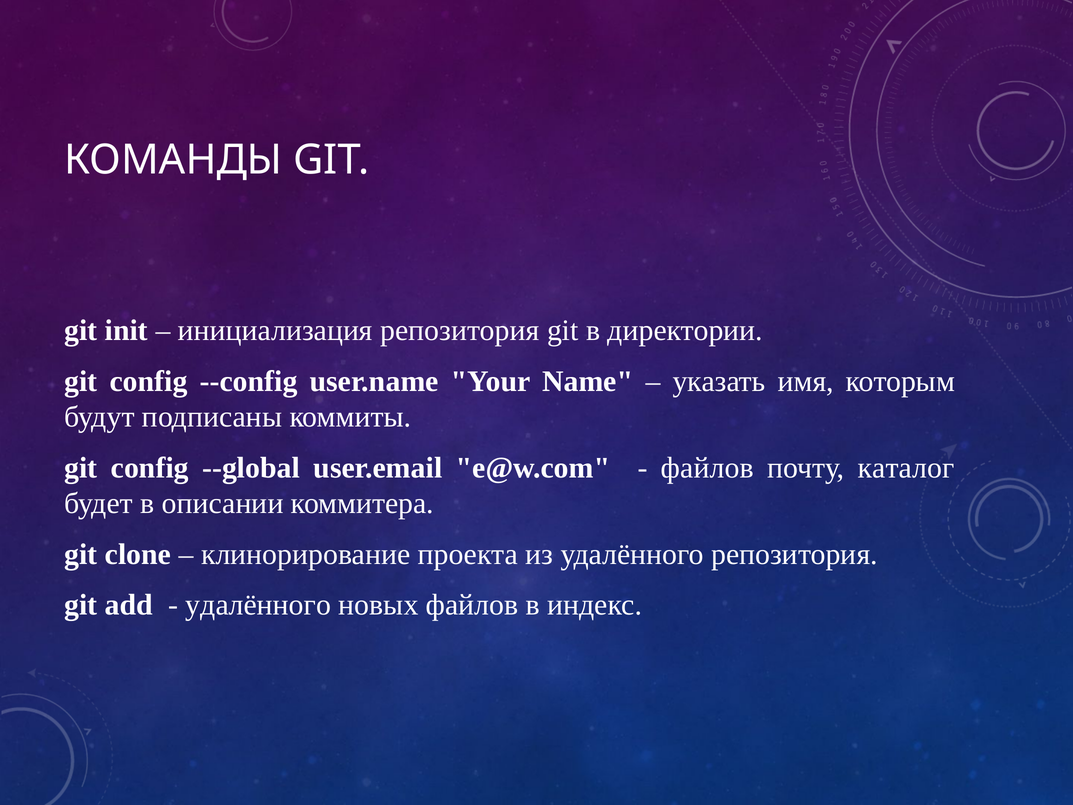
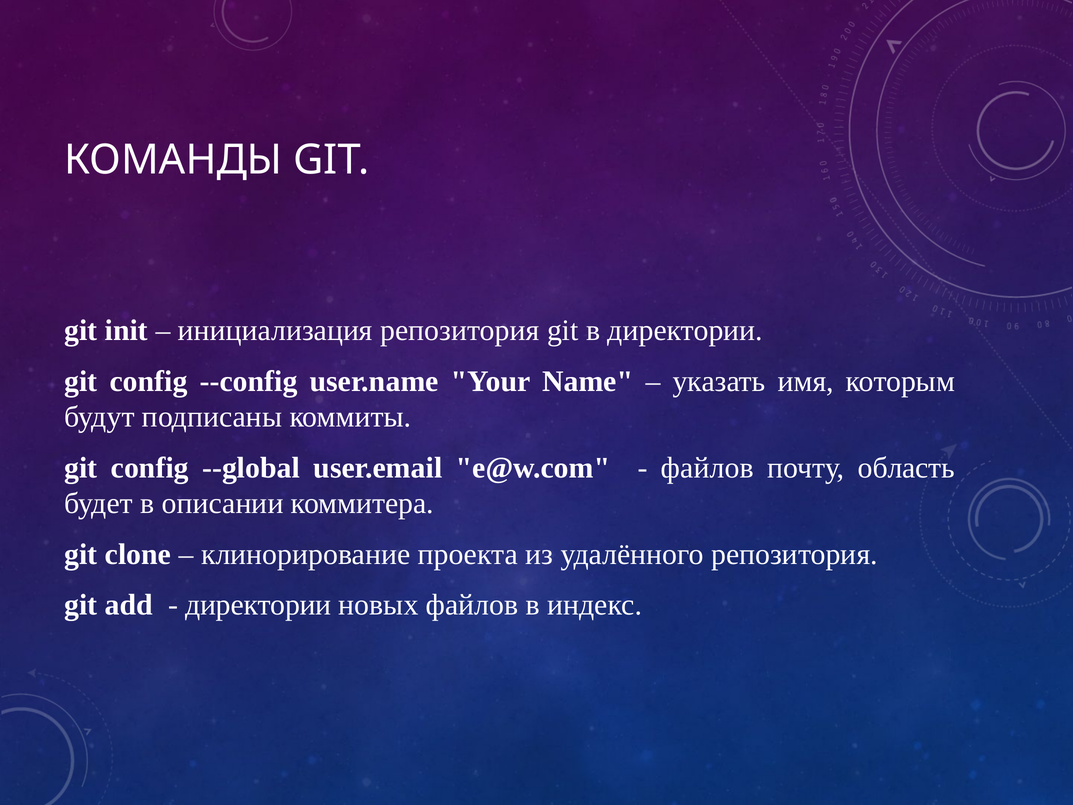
каталог: каталог -> область
удалённого at (258, 605): удалённого -> директории
